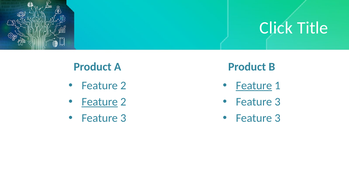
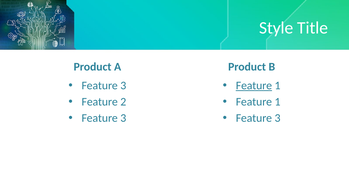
Click: Click -> Style
2 at (123, 86): 2 -> 3
Feature at (100, 102) underline: present -> none
3 at (278, 102): 3 -> 1
